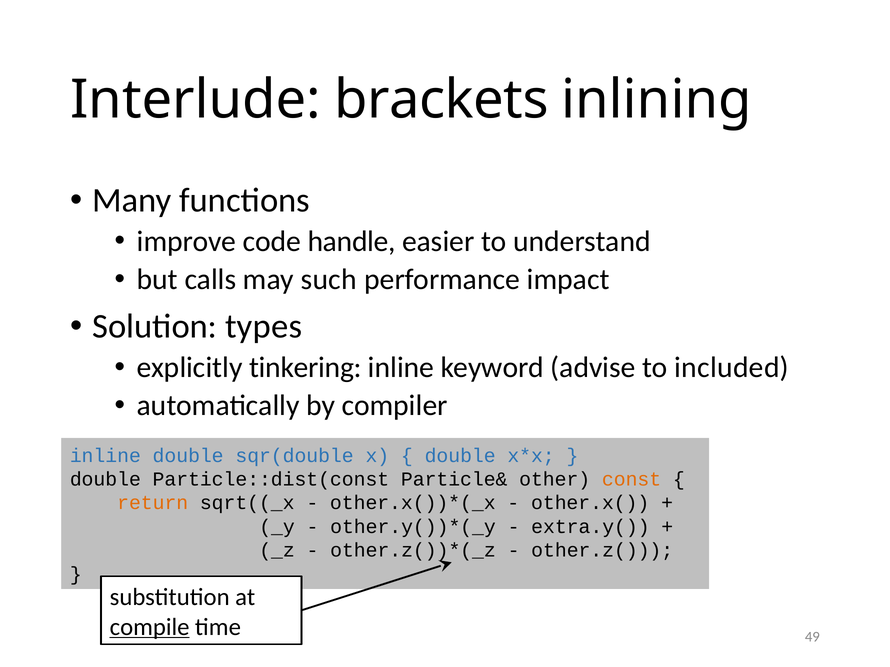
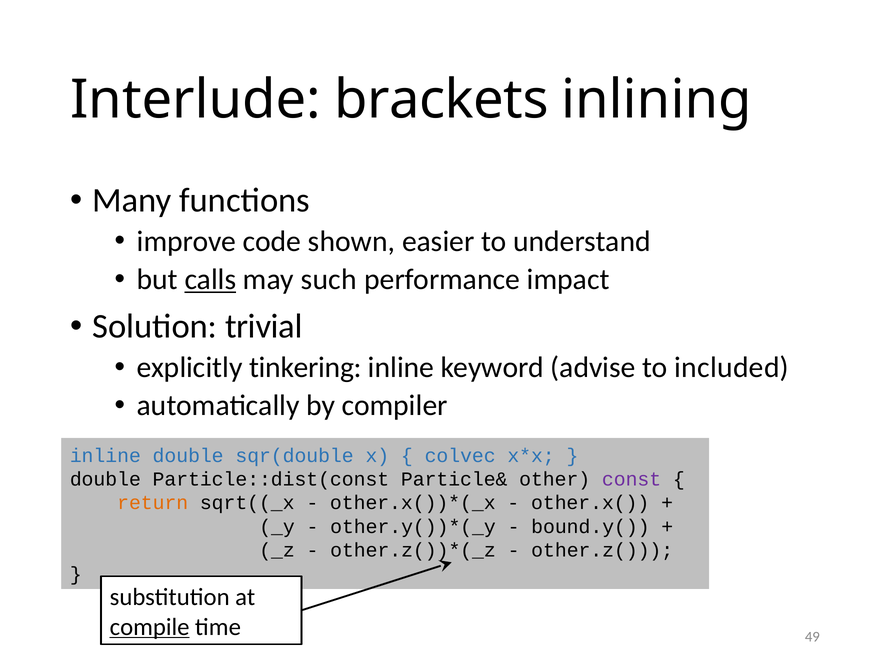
handle: handle -> shown
calls underline: none -> present
types: types -> trivial
double at (460, 456): double -> colvec
const colour: orange -> purple
extra.y(: extra.y( -> bound.y(
